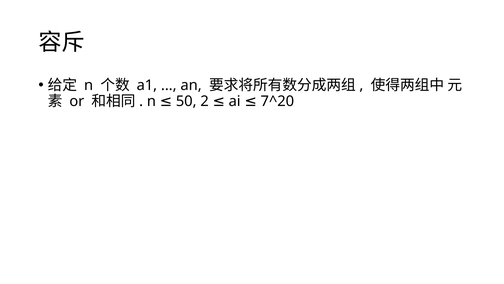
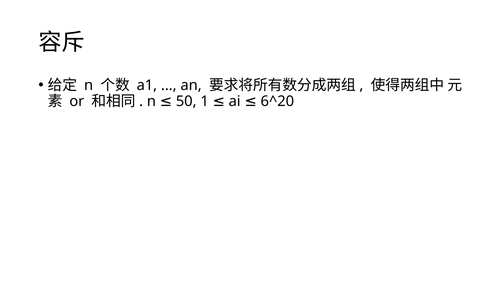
2: 2 -> 1
7^20: 7^20 -> 6^20
